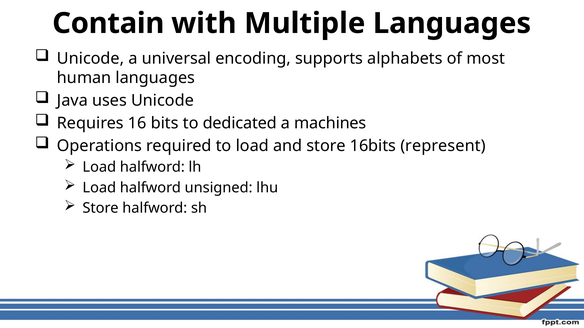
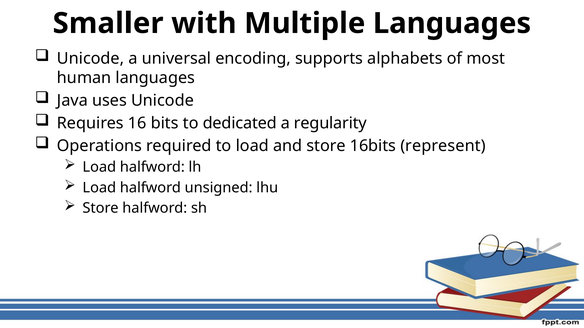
Contain: Contain -> Smaller
machines: machines -> regularity
